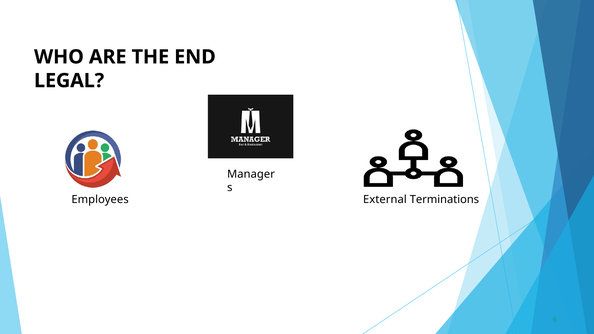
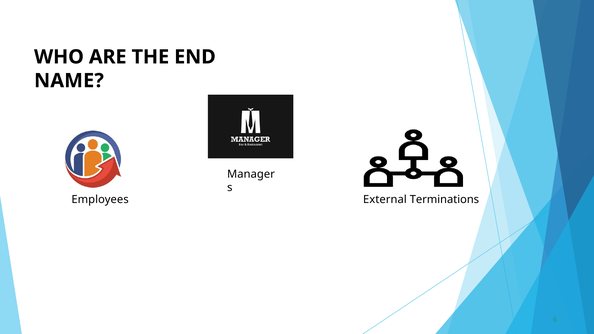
LEGAL: LEGAL -> NAME
